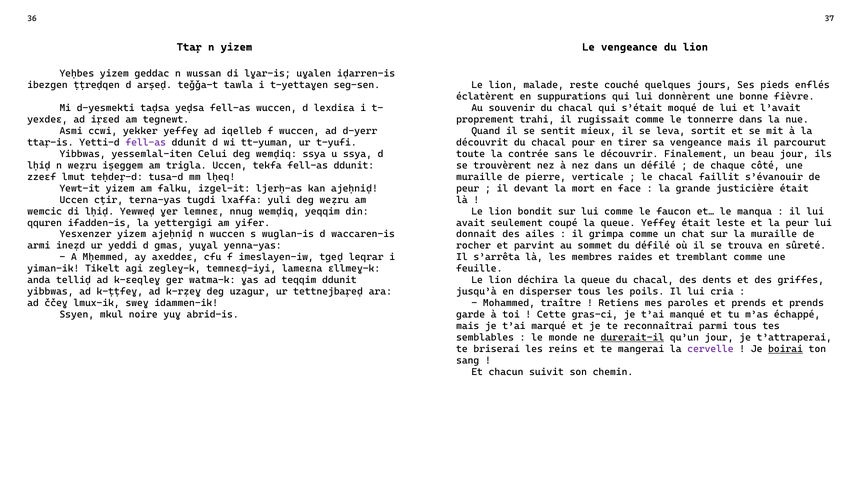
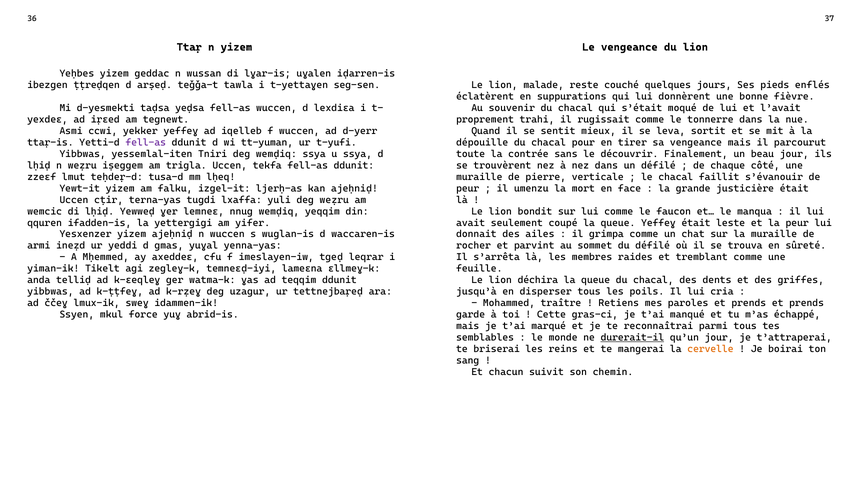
découvrit: découvrit -> dépouille
Celui: Celui -> Tniri
devant: devant -> umenzu
noire: noire -> force
cervelle colour: purple -> orange
boirai underline: present -> none
